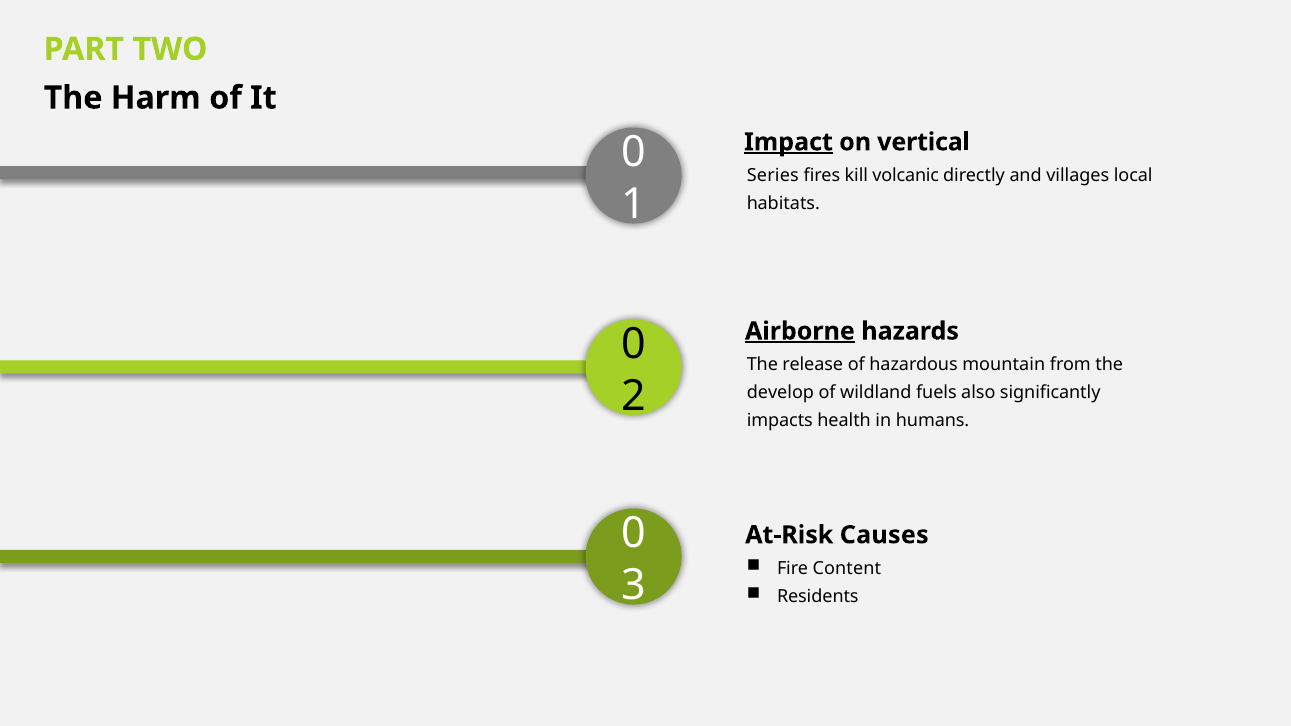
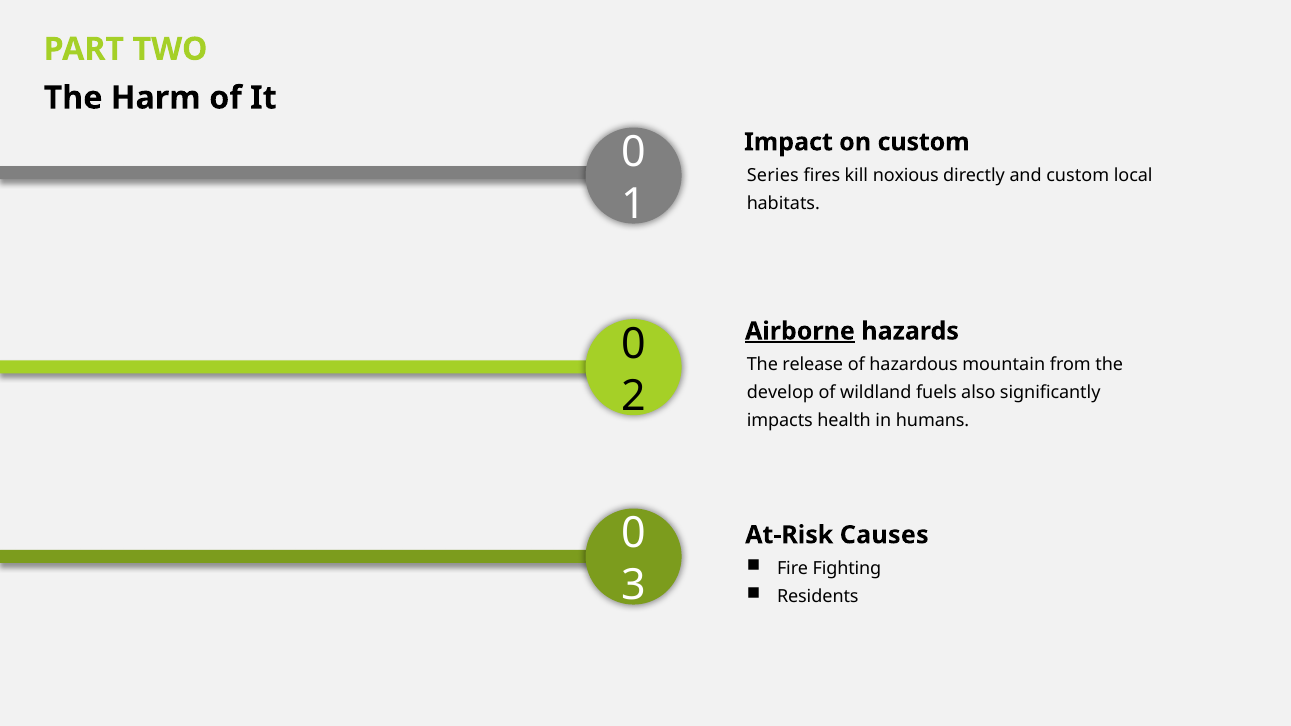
Impact underline: present -> none
on vertical: vertical -> custom
volcanic: volcanic -> noxious
and villages: villages -> custom
Content: Content -> Fighting
